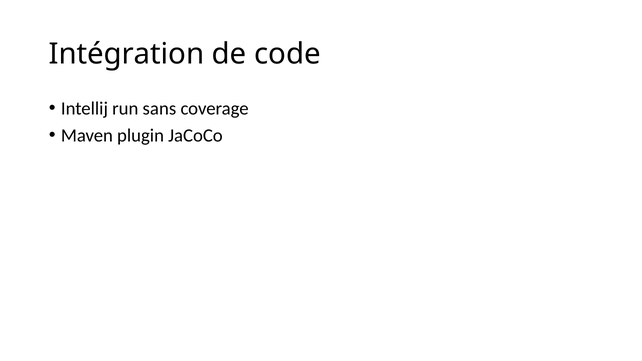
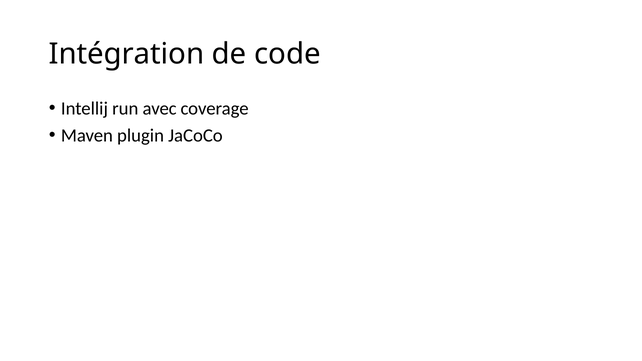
sans: sans -> avec
